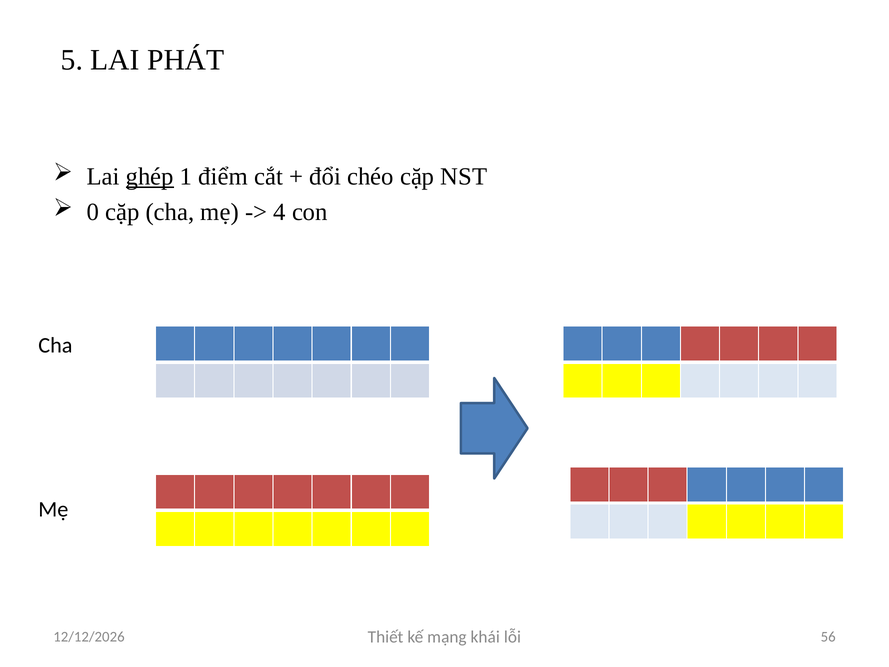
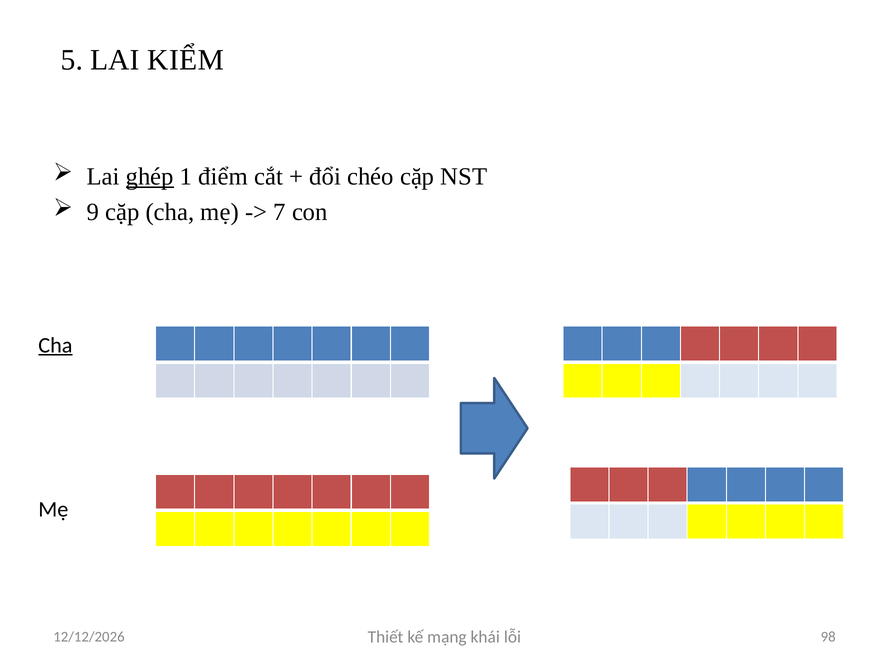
PHÁT: PHÁT -> KIỂM
0: 0 -> 9
4: 4 -> 7
Cha at (55, 345) underline: none -> present
56: 56 -> 98
